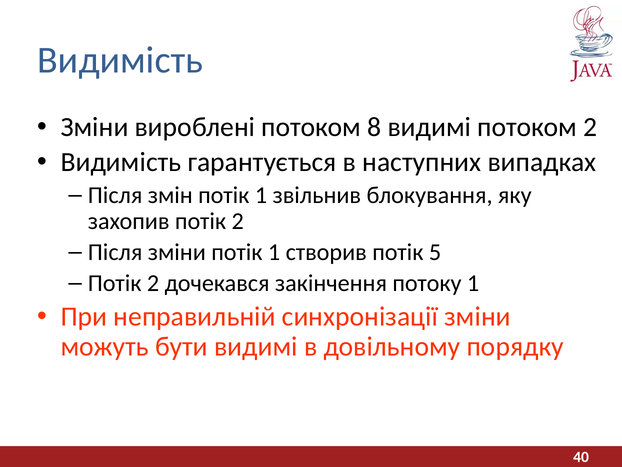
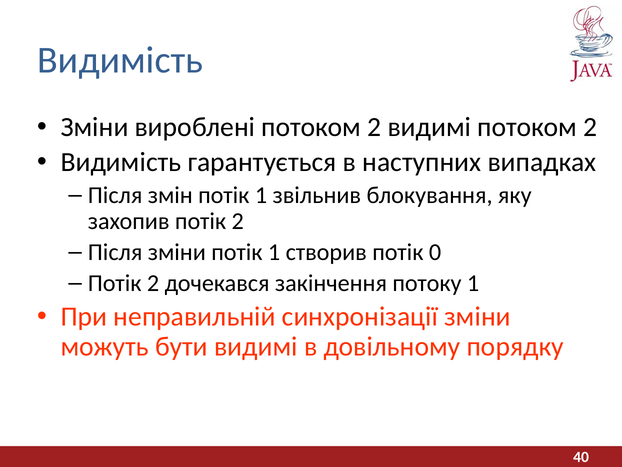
вироблені потоком 8: 8 -> 2
5: 5 -> 0
